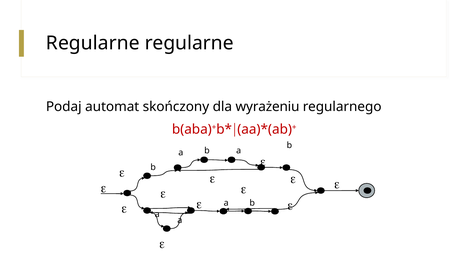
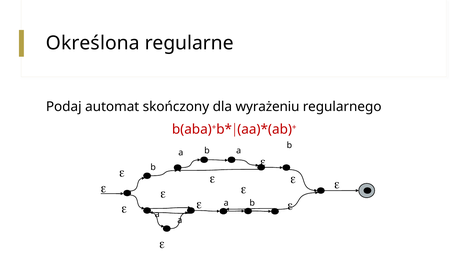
Regularne at (93, 43): Regularne -> Określona
